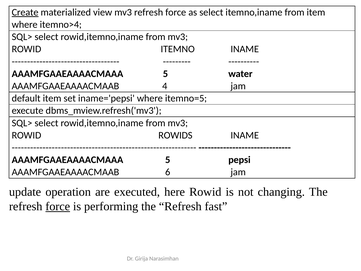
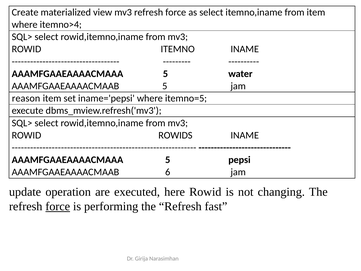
Create underline: present -> none
AAAMFGAAEAAAACMAAB 4: 4 -> 5
default: default -> reason
